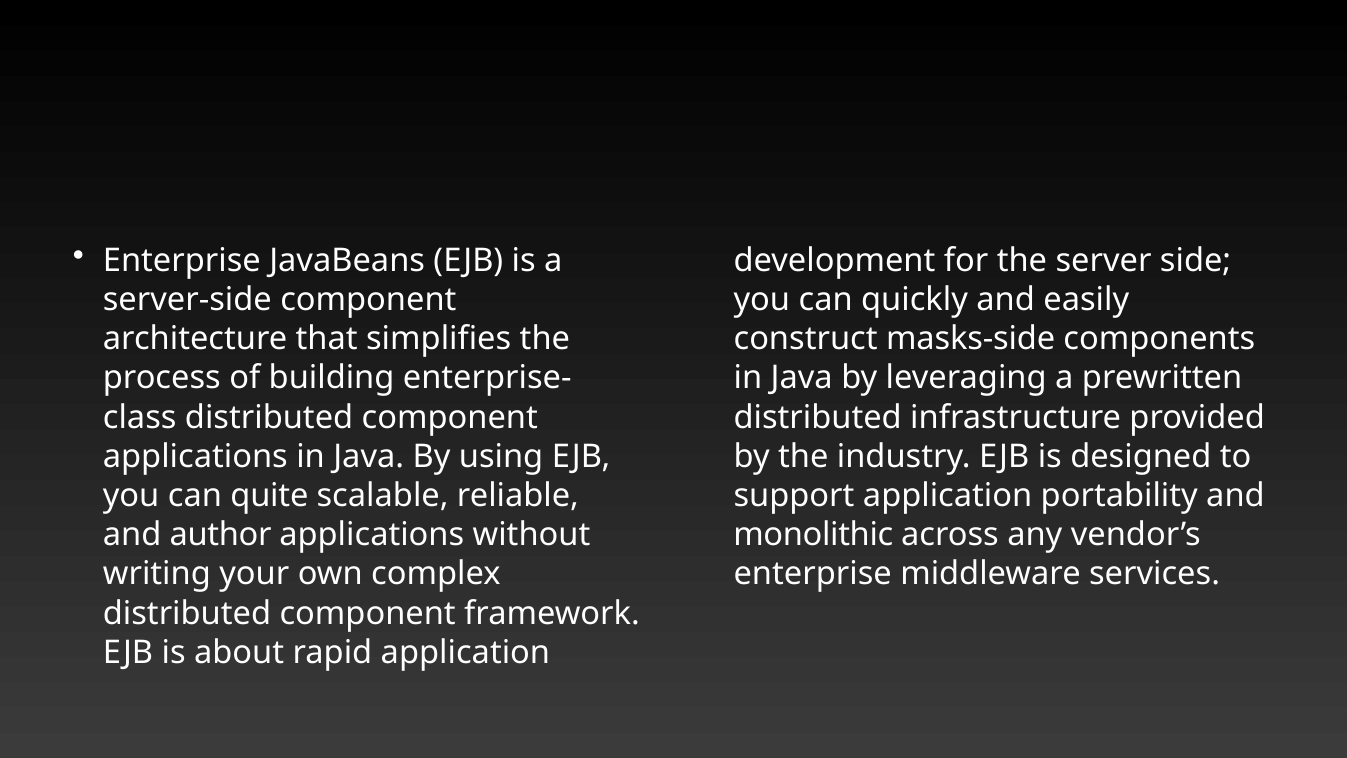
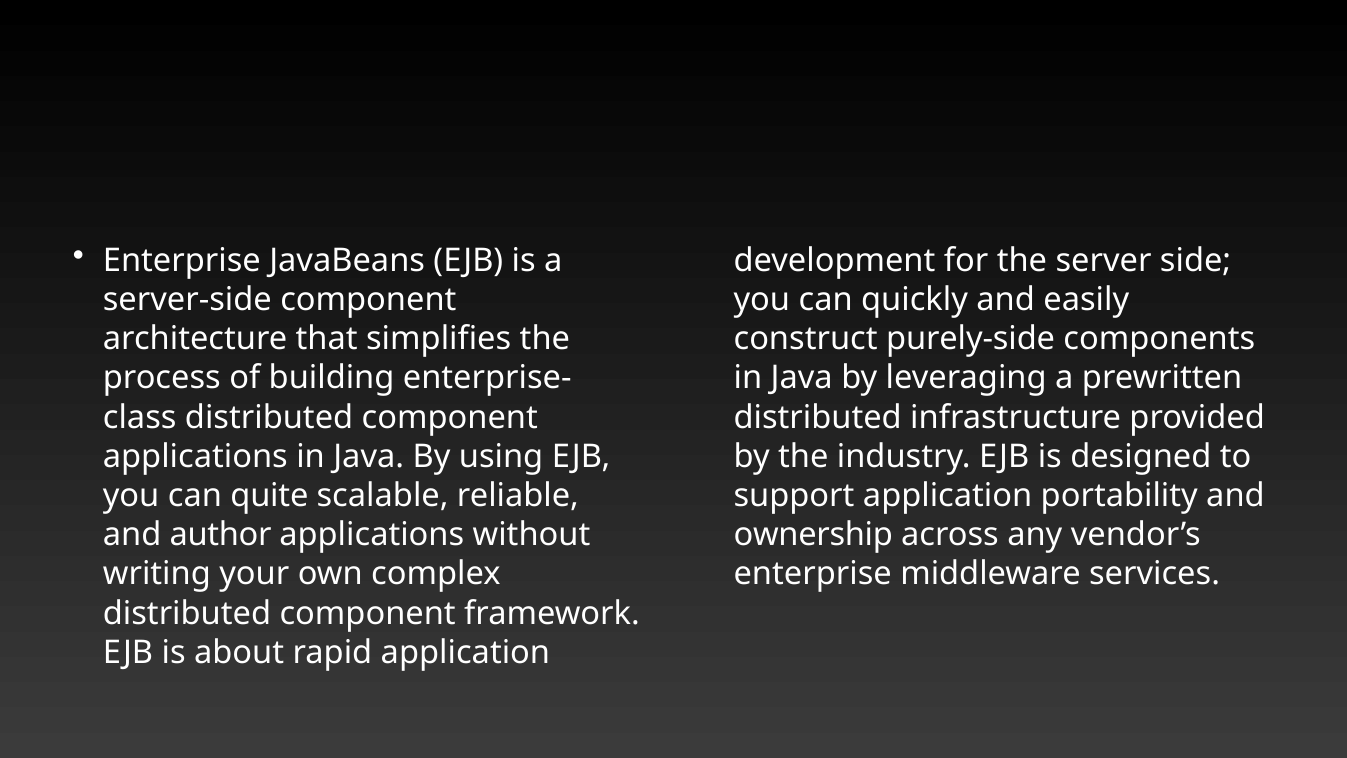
masks-side: masks-side -> purely-side
monolithic: monolithic -> ownership
